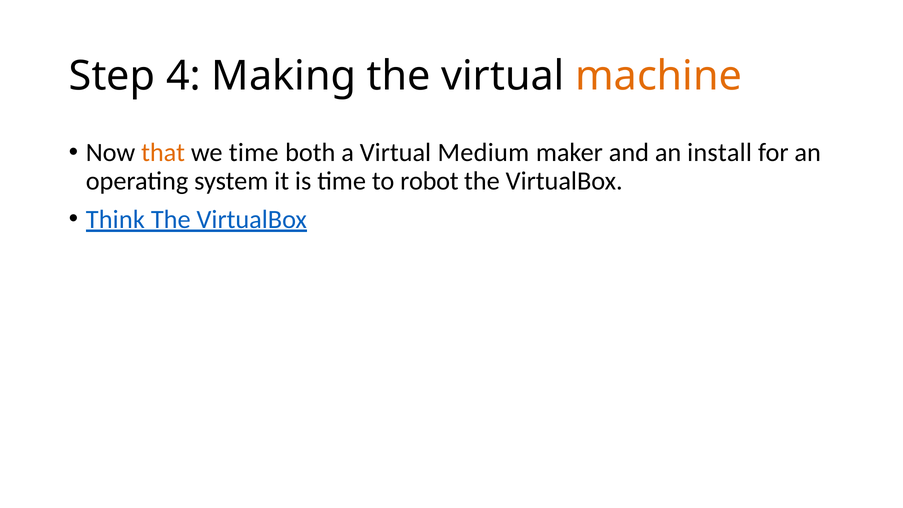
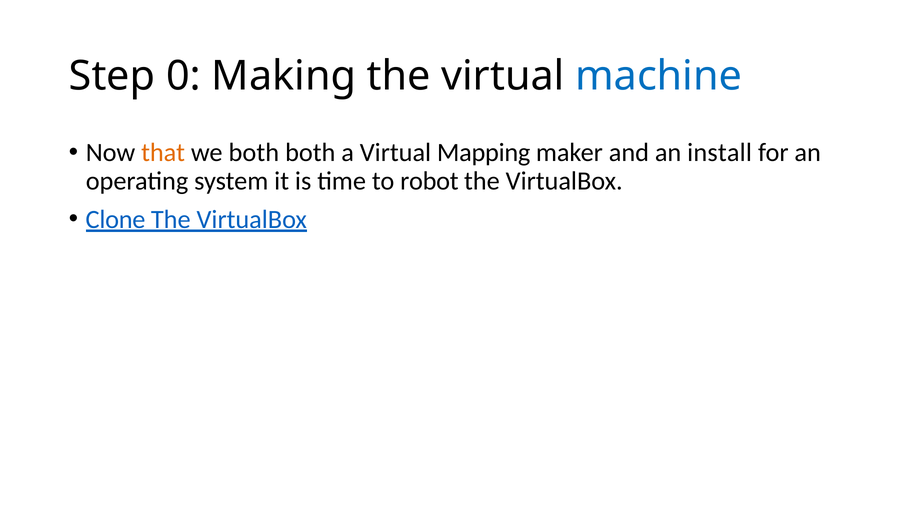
4: 4 -> 0
machine colour: orange -> blue
we time: time -> both
Medium: Medium -> Mapping
Think: Think -> Clone
